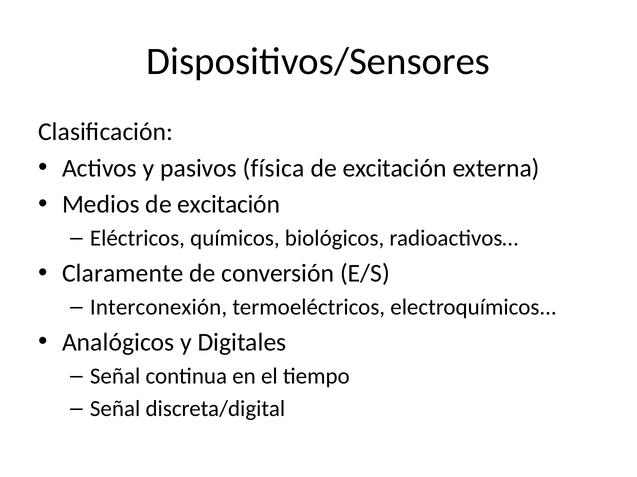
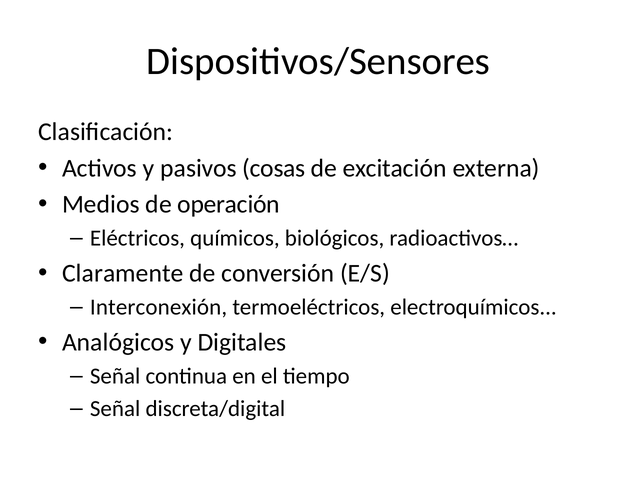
física: física -> cosas
Medios de excitación: excitación -> operación
